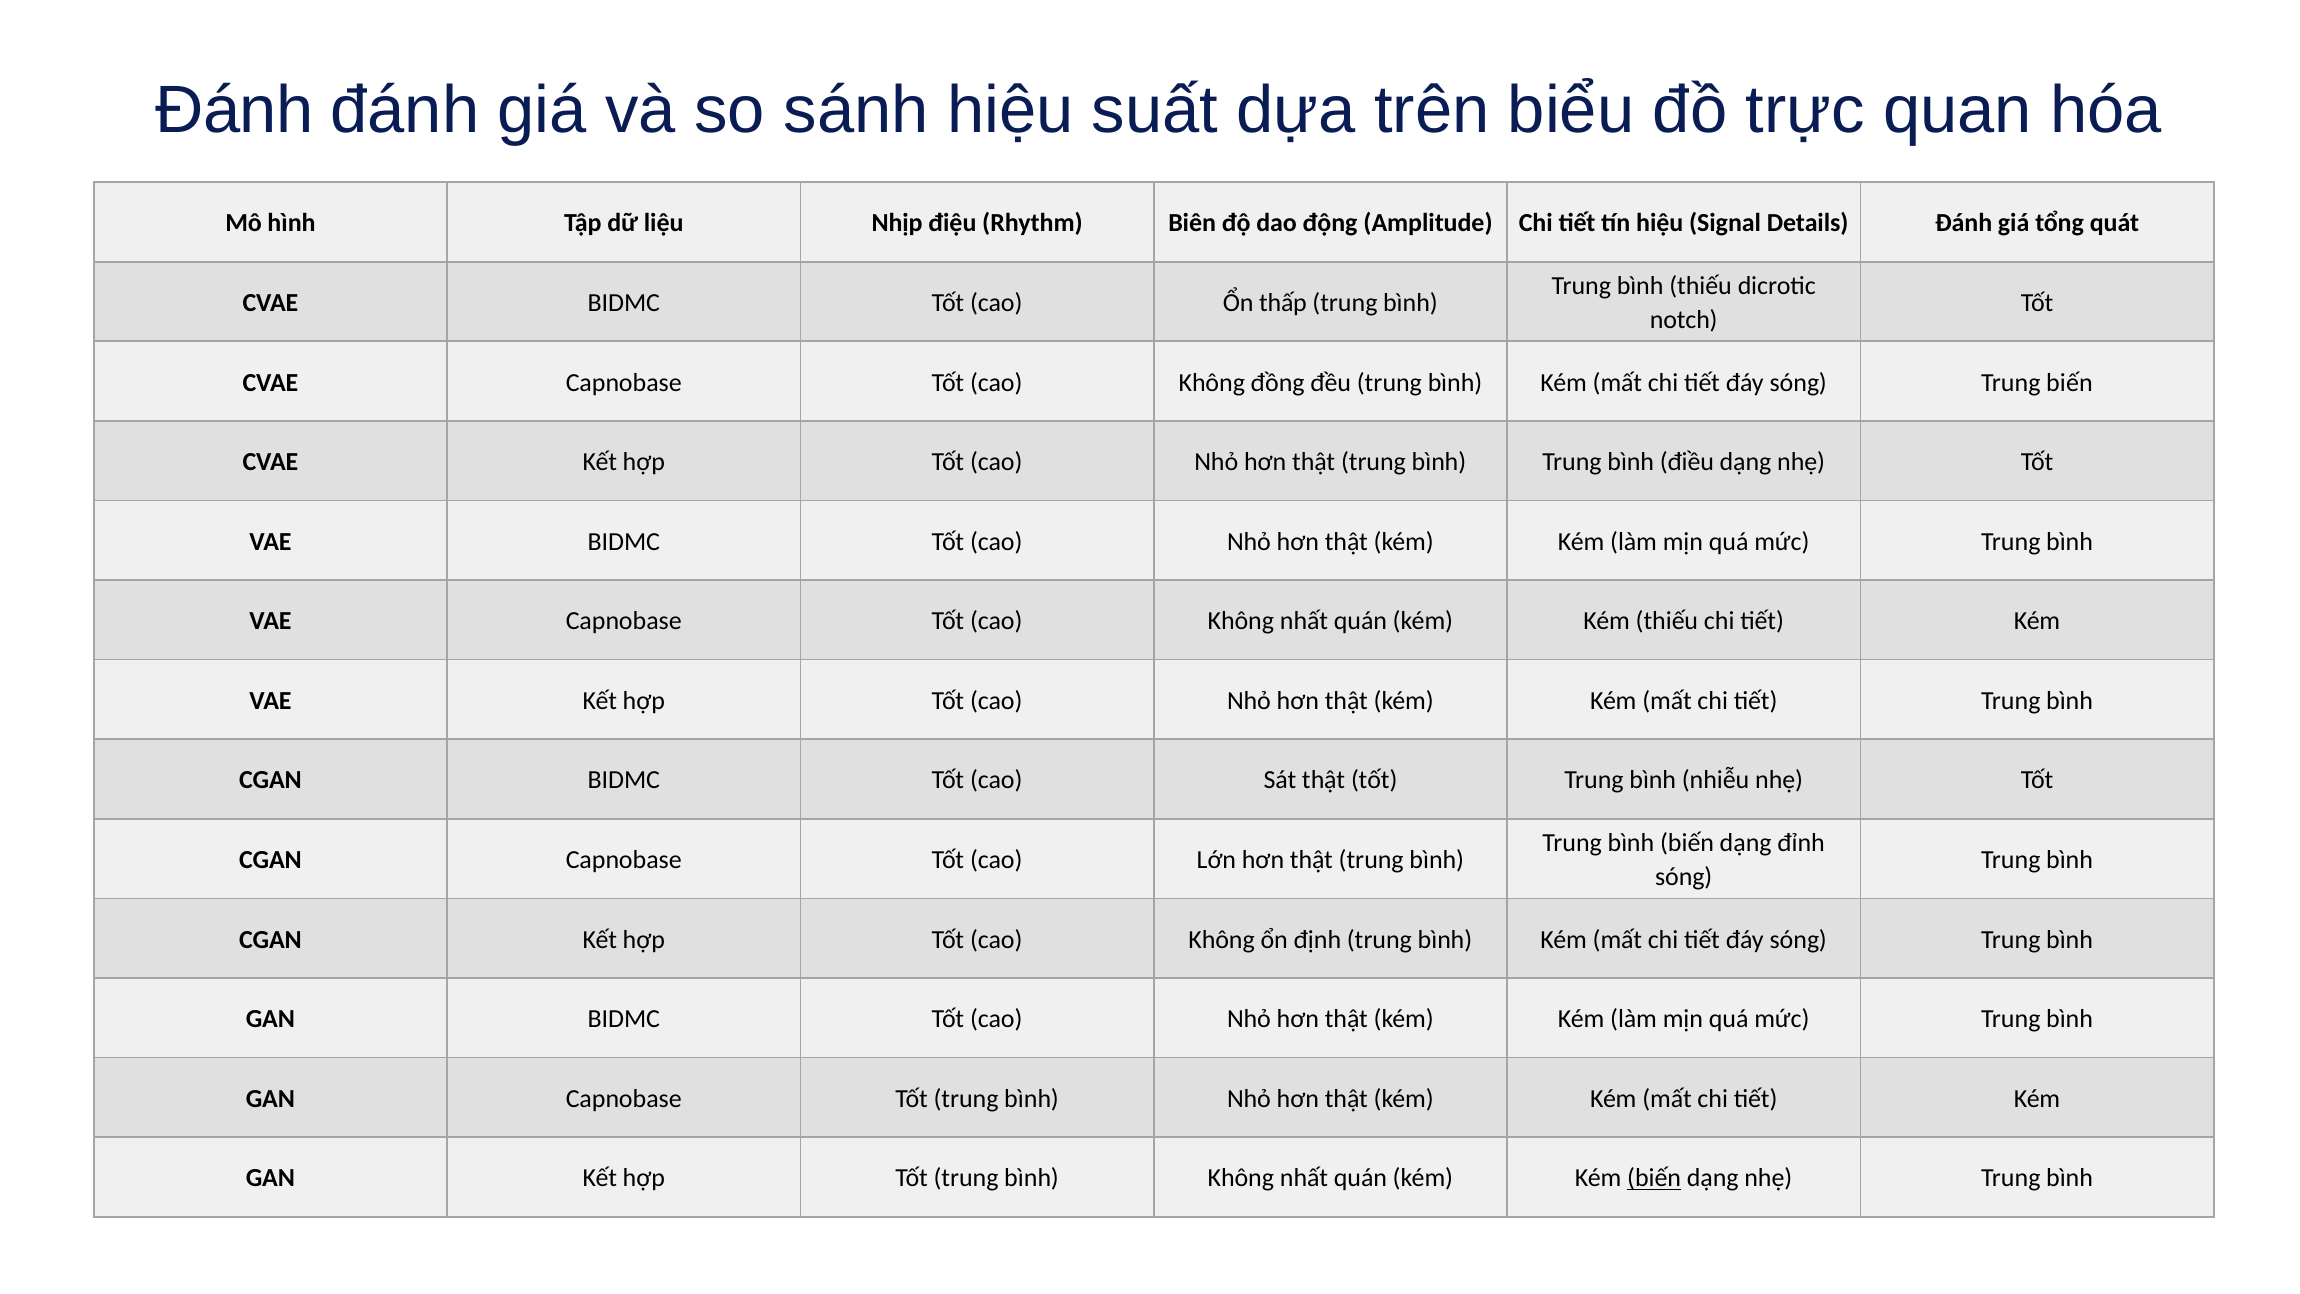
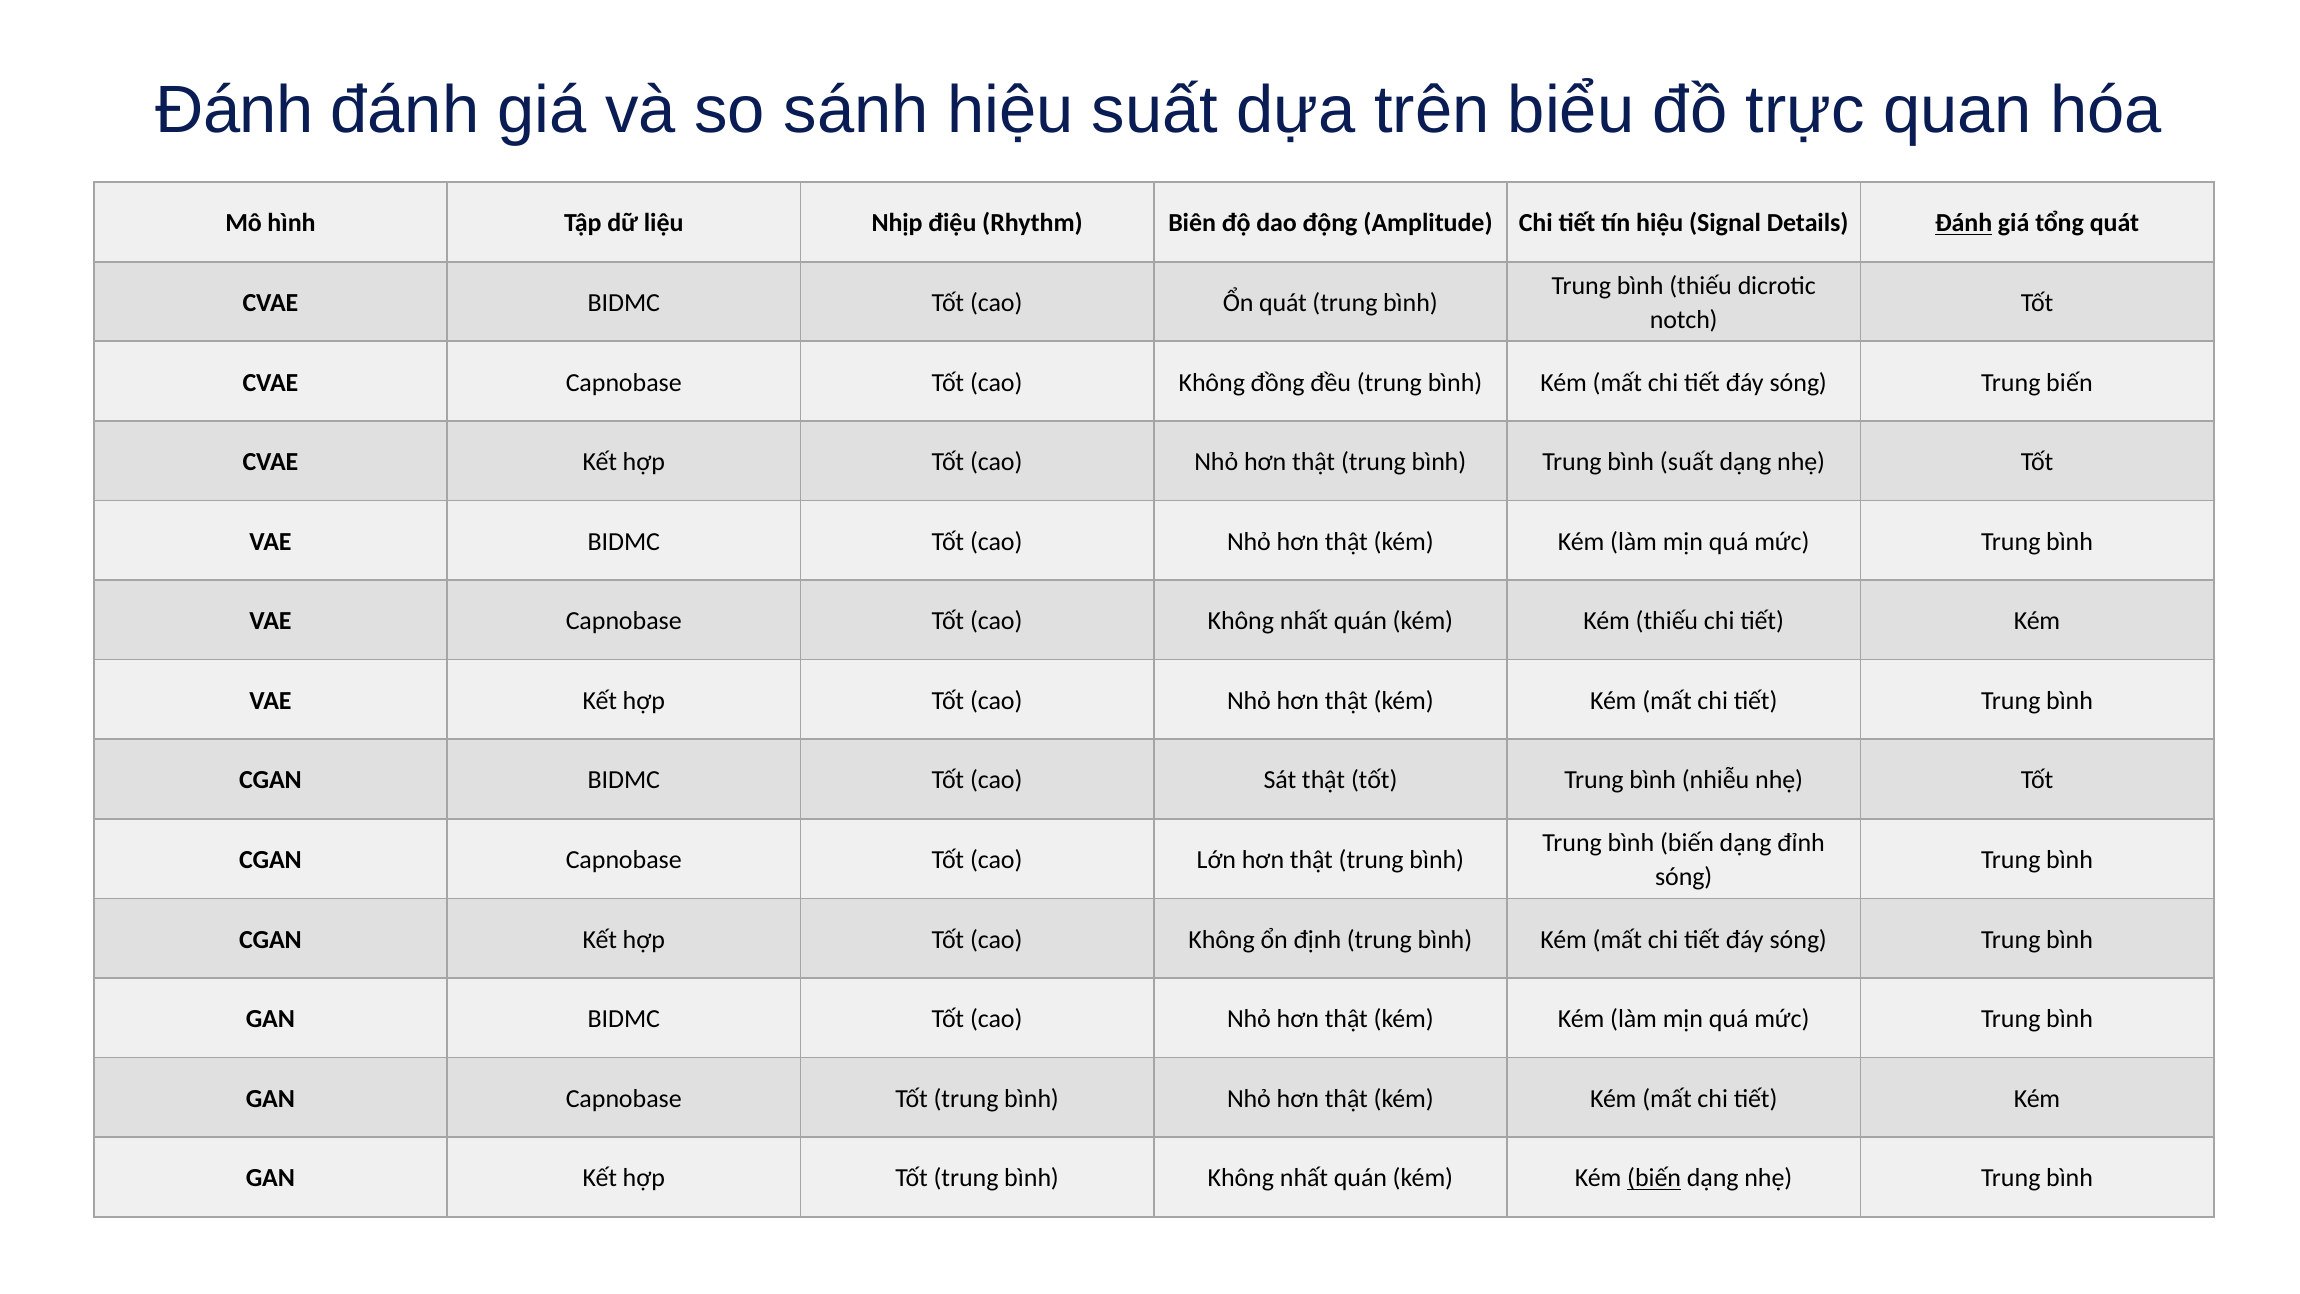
Đánh at (1964, 223) underline: none -> present
Ổn thấp: thấp -> quát
bình điều: điều -> suất
